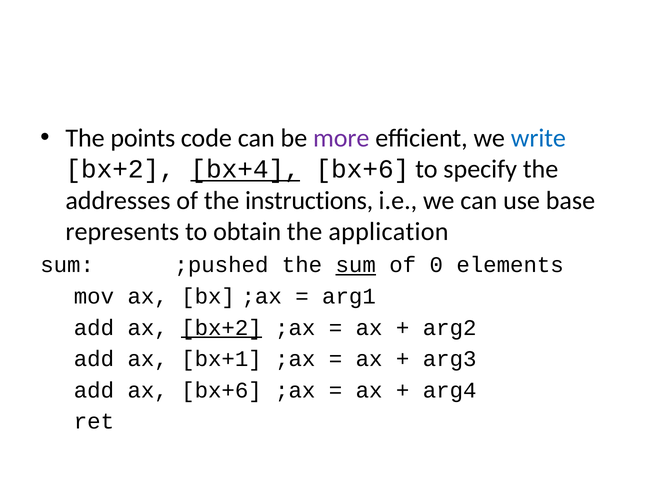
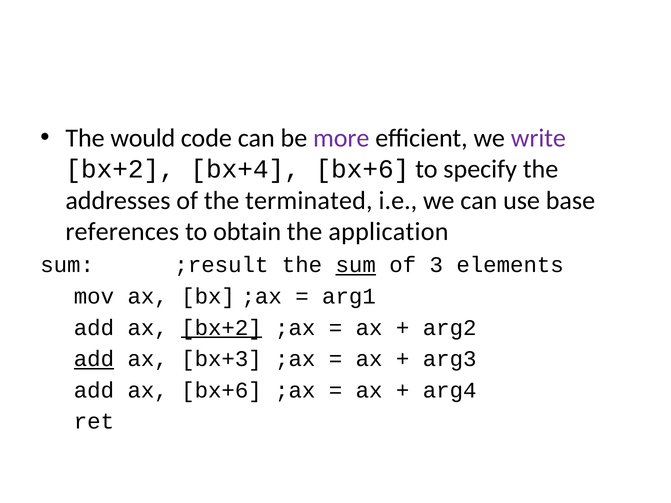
points: points -> would
write colour: blue -> purple
bx+4 underline: present -> none
instructions: instructions -> terminated
represents: represents -> references
;pushed: ;pushed -> ;result
0: 0 -> 3
add at (94, 359) underline: none -> present
bx+1: bx+1 -> bx+3
